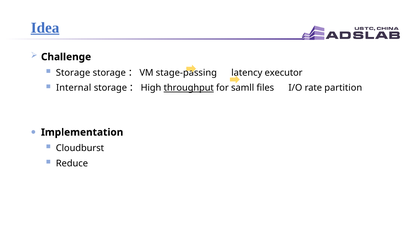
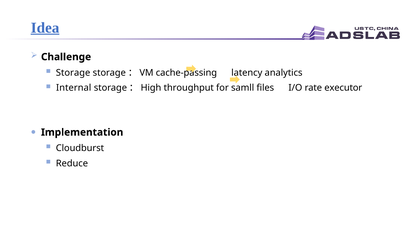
stage-passing: stage-passing -> cache-passing
executor: executor -> analytics
throughput underline: present -> none
partition: partition -> executor
